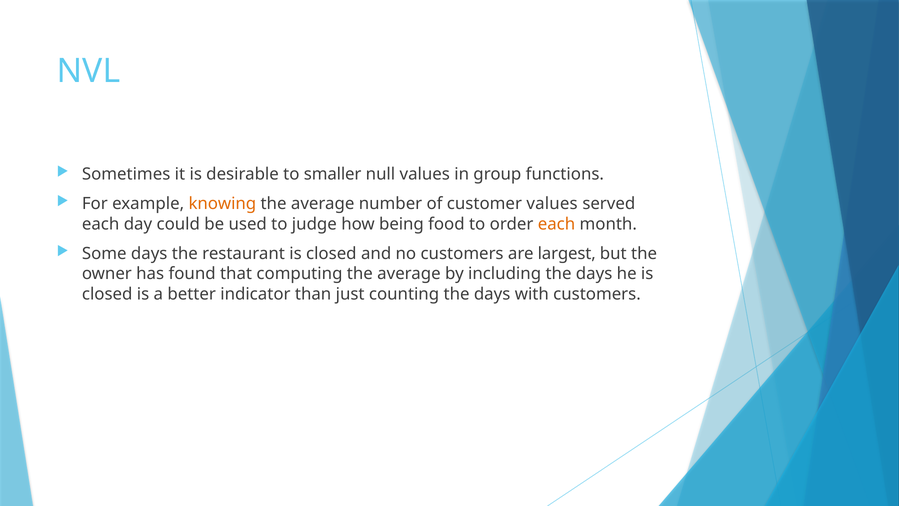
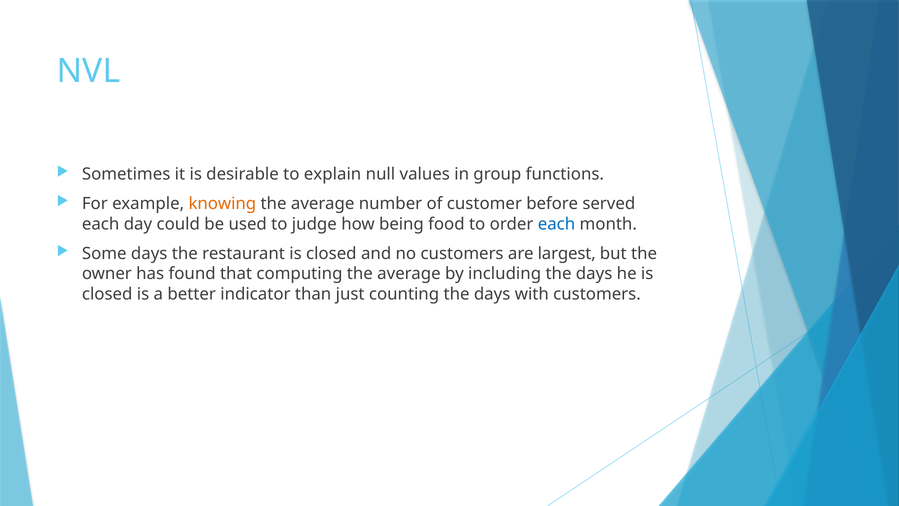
smaller: smaller -> explain
customer values: values -> before
each at (556, 224) colour: orange -> blue
